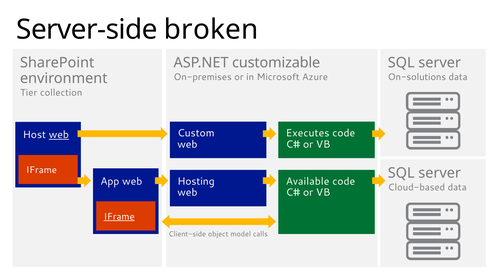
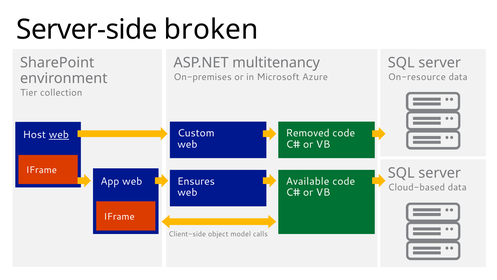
customizable: customizable -> multitenancy
On-solutions: On-solutions -> On-resource
Executes: Executes -> Removed
Hosting: Hosting -> Ensures
IFrame at (119, 216) underline: present -> none
